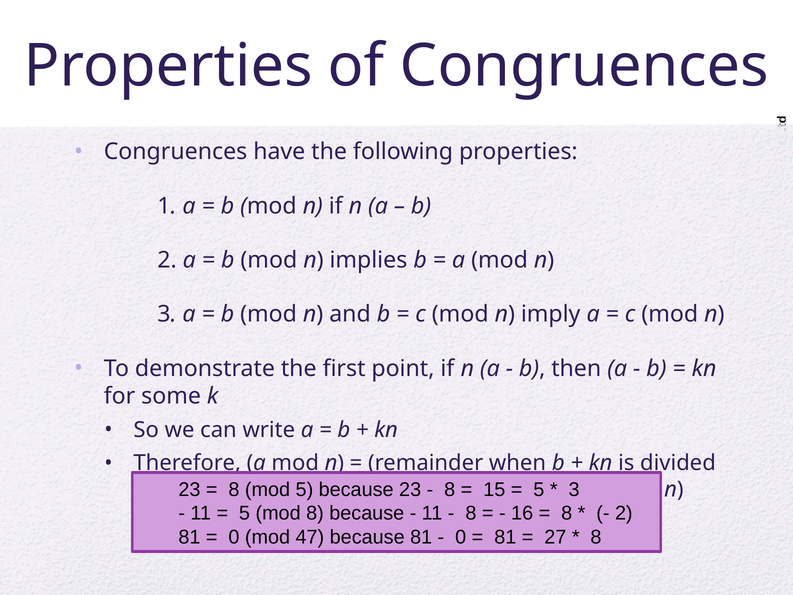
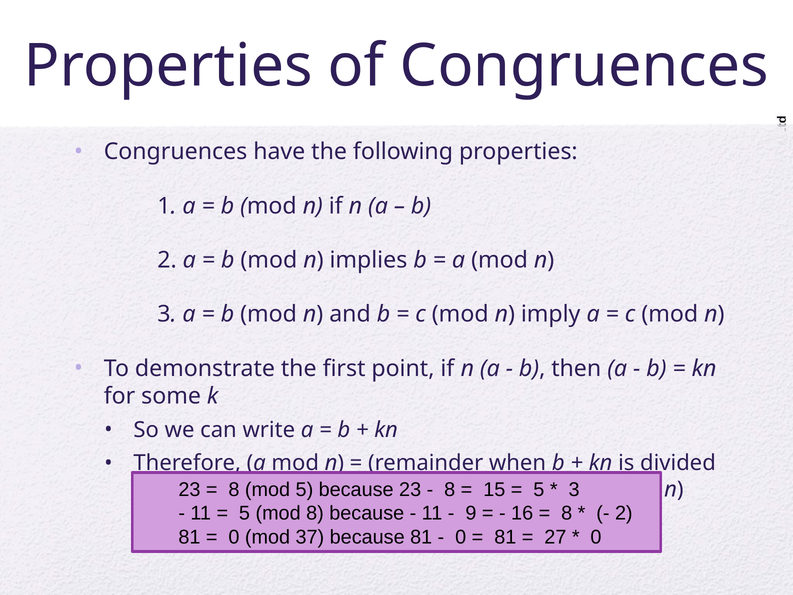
8 at (471, 513): 8 -> 9
47: 47 -> 37
8 at (596, 537): 8 -> 0
